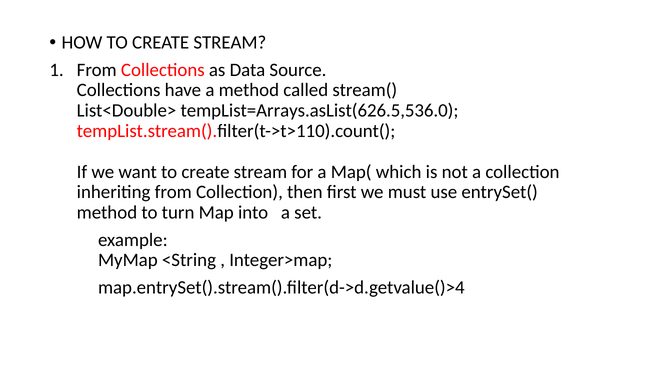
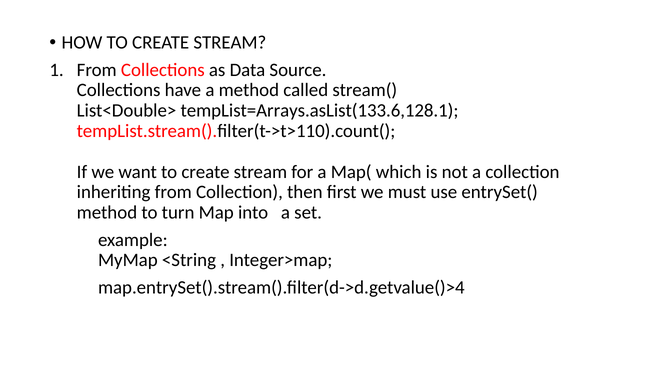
tempList=Arrays.asList(626.5,536.0: tempList=Arrays.asList(626.5,536.0 -> tempList=Arrays.asList(133.6,128.1
